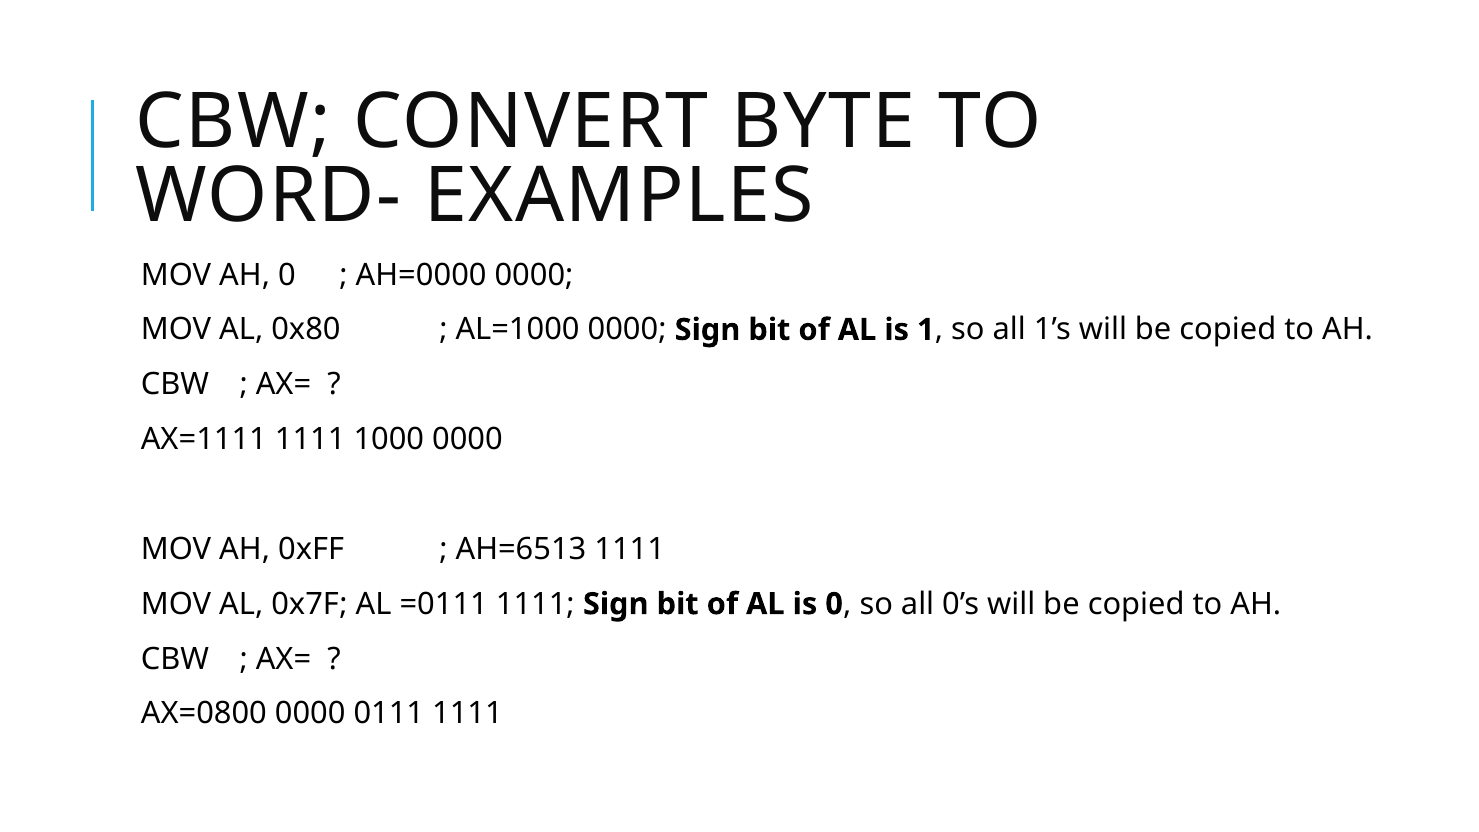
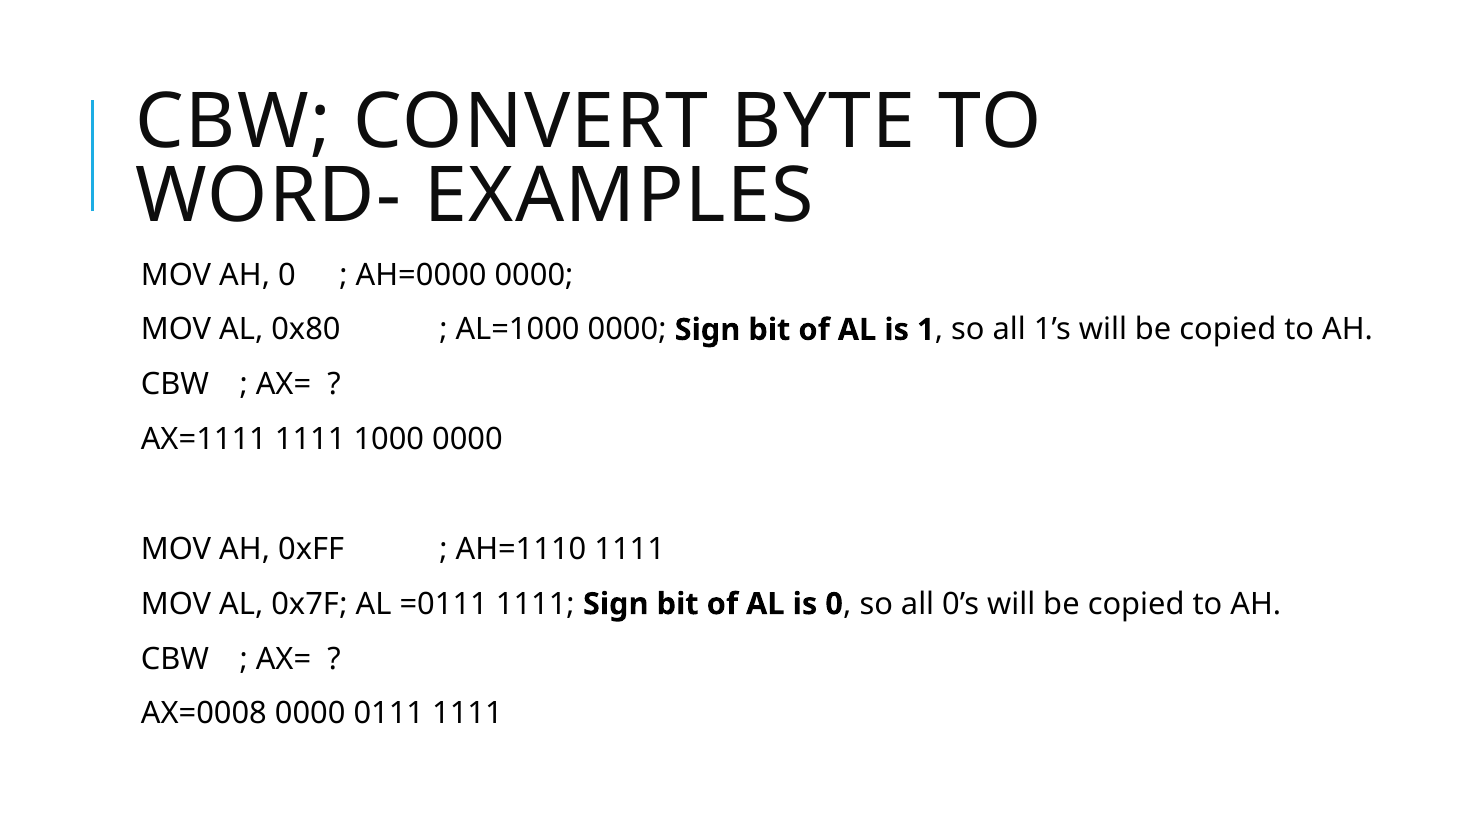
AH=6513: AH=6513 -> AH=1110
AX=0800: AX=0800 -> AX=0008
